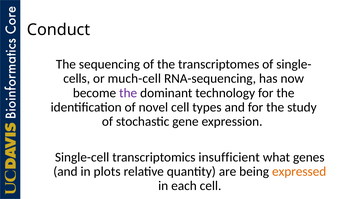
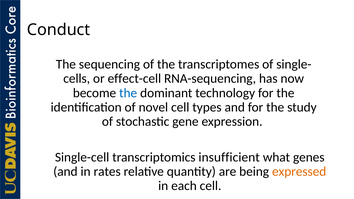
much-cell: much-cell -> effect-cell
the at (128, 93) colour: purple -> blue
plots: plots -> rates
